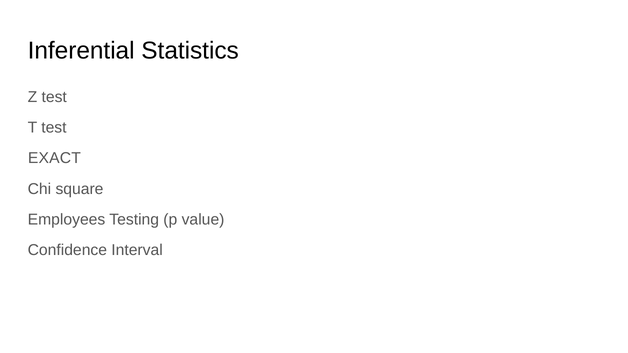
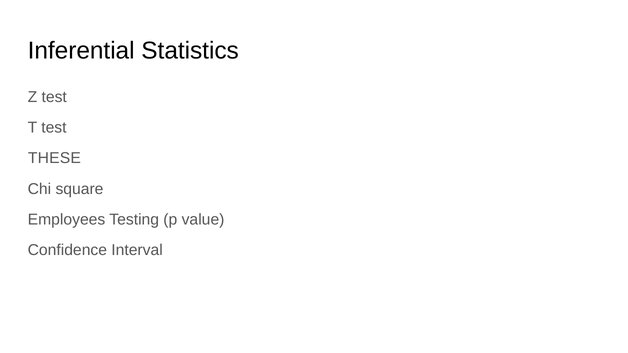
EXACT: EXACT -> THESE
